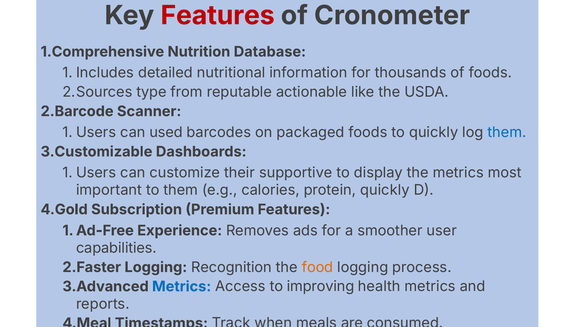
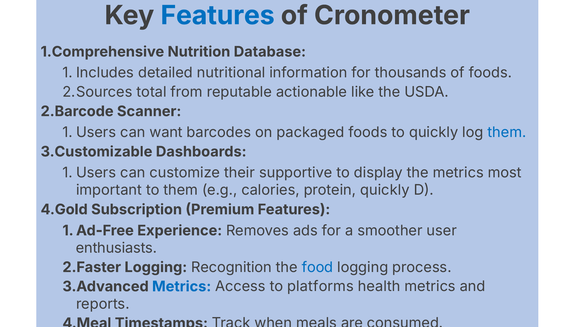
Features at (218, 15) colour: red -> blue
type: type -> total
used: used -> want
capabilities: capabilities -> enthusiasts
food colour: orange -> blue
improving: improving -> platforms
